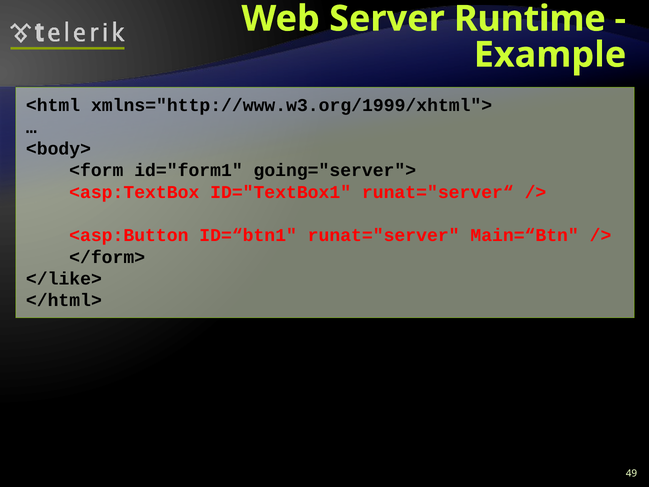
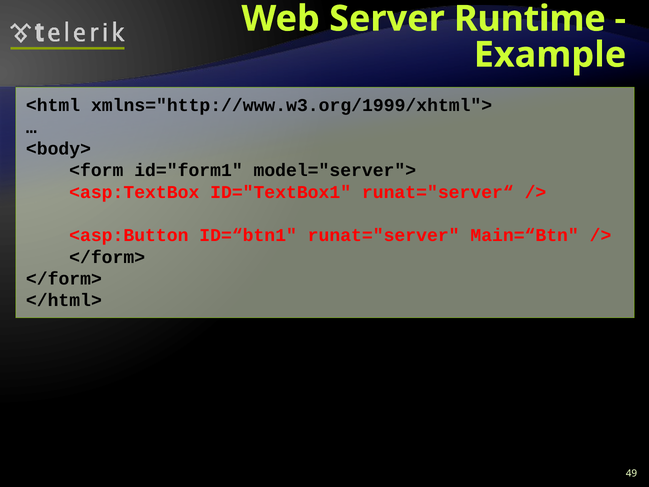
going="server">: going="server"> -> model="server">
</like> at (64, 279): </like> -> </form>
